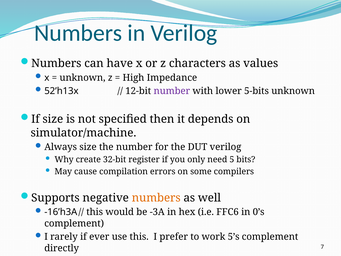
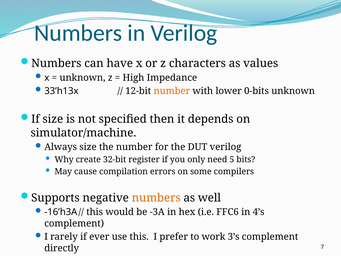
52’h13x: 52’h13x -> 33’h13x
number at (172, 91) colour: purple -> orange
5-bits: 5-bits -> 0-bits
0’s: 0’s -> 4’s
5’s: 5’s -> 3’s
